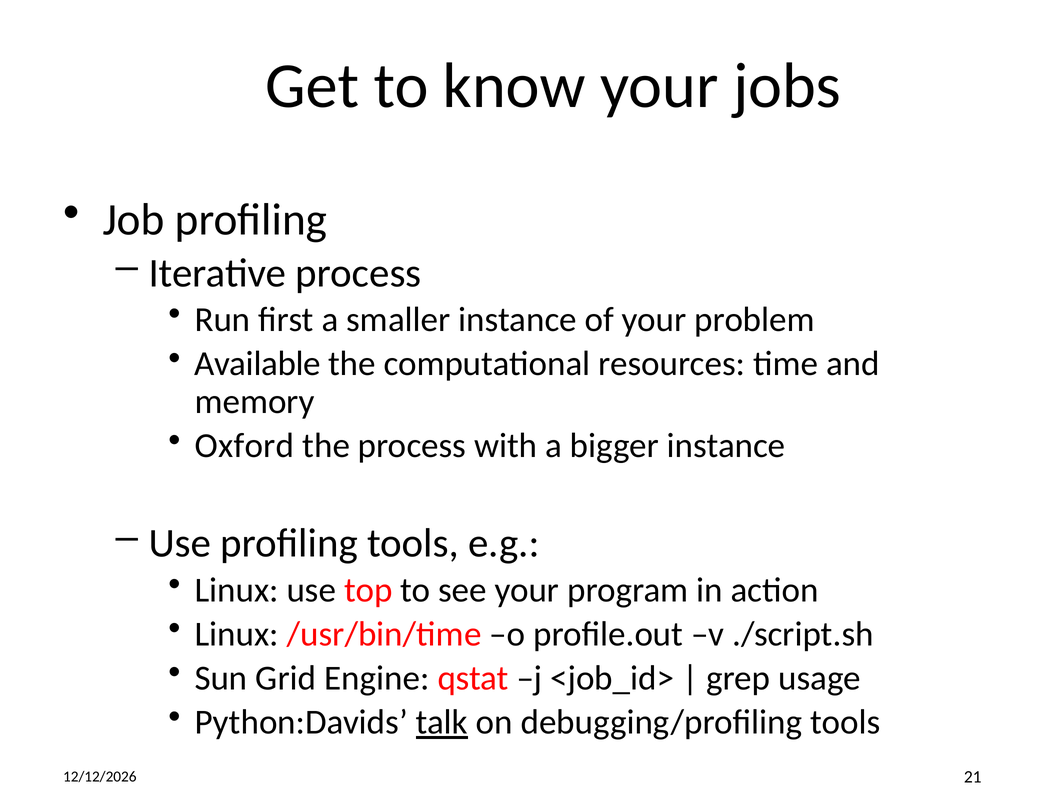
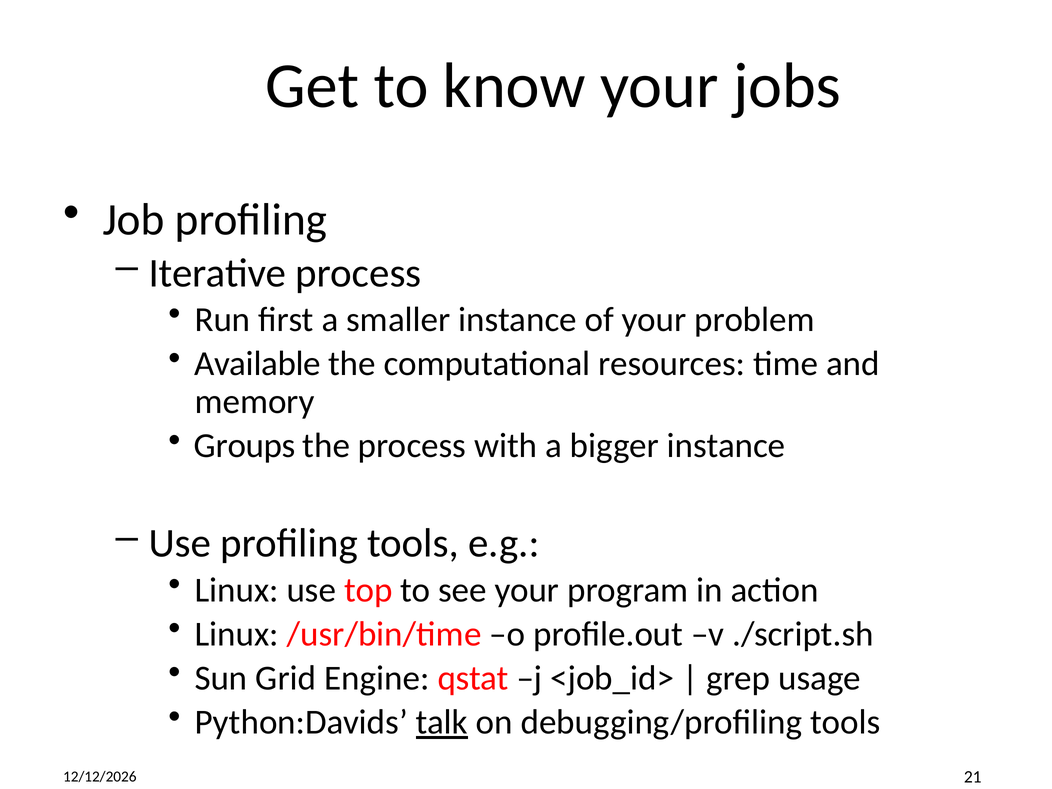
Oxford: Oxford -> Groups
